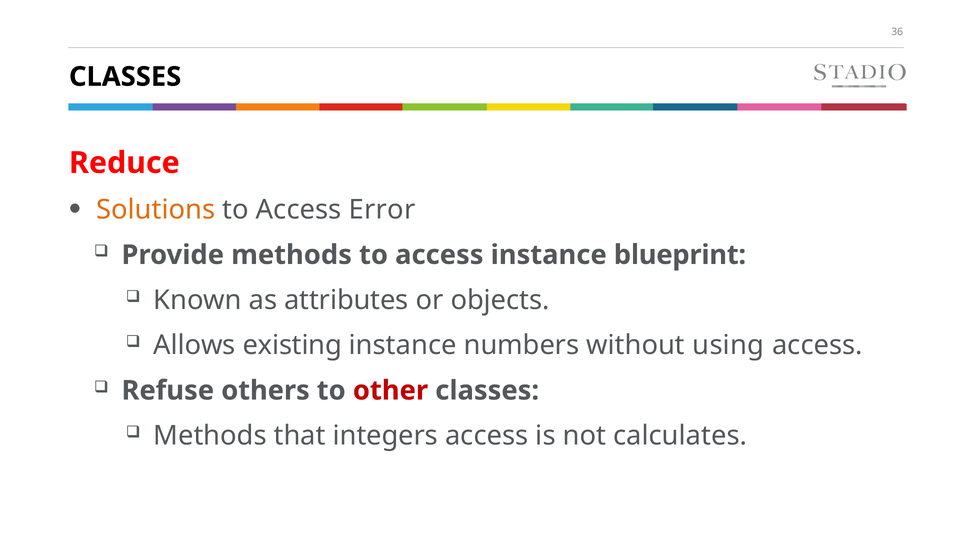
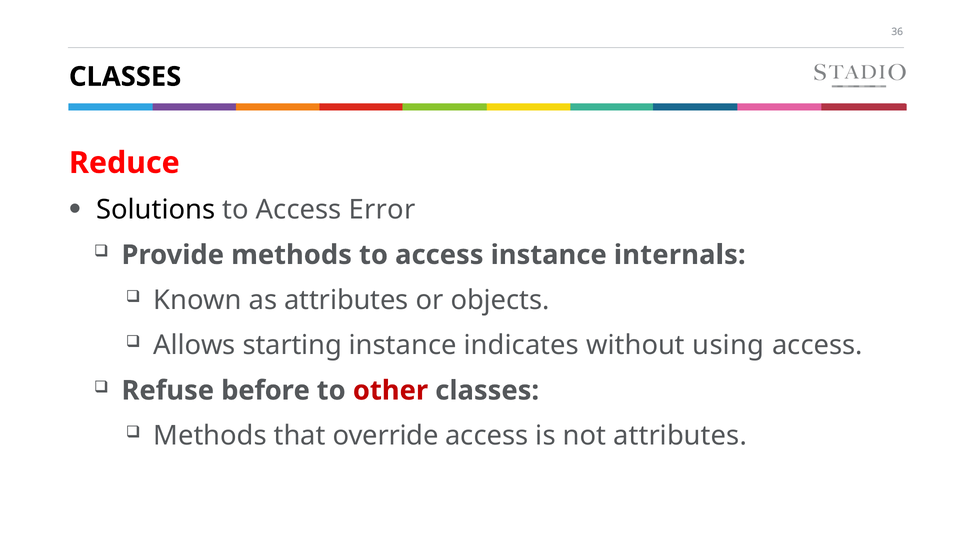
Solutions colour: orange -> black
blueprint: blueprint -> internals
existing: existing -> starting
numbers: numbers -> indicates
others: others -> before
integers: integers -> override
not calculates: calculates -> attributes
